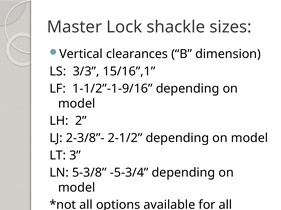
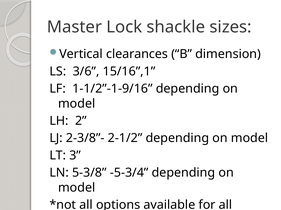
3/3: 3/3 -> 3/6
